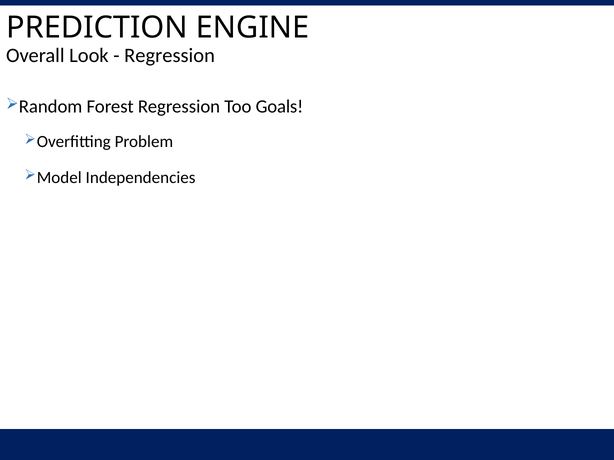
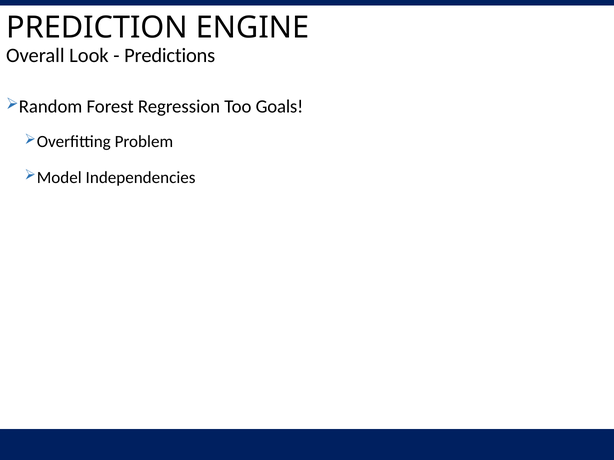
Regression at (170, 55): Regression -> Predictions
